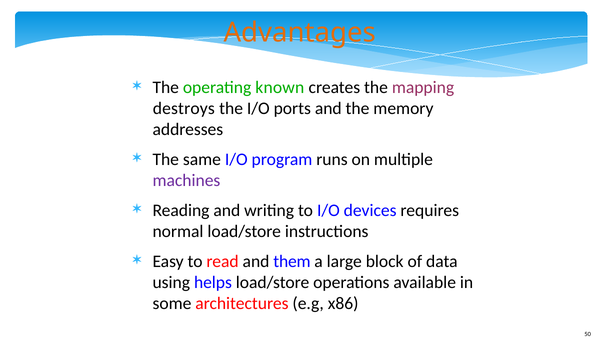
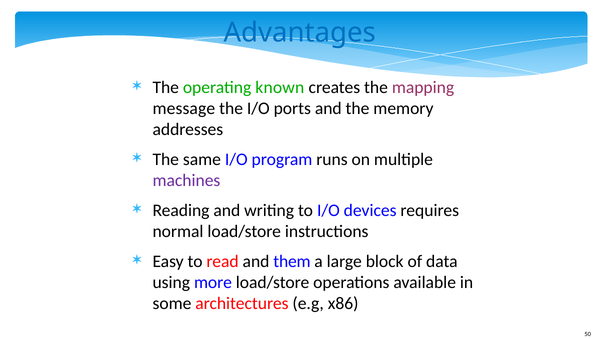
Advantages colour: orange -> blue
destroys: destroys -> message
helps: helps -> more
